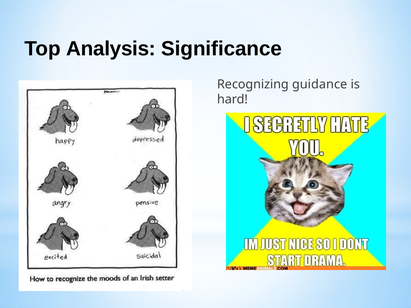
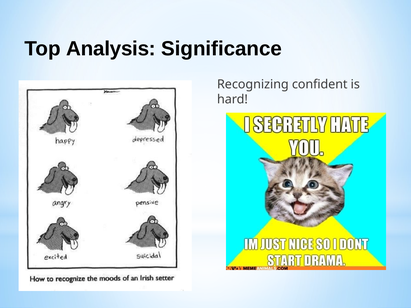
guidance: guidance -> confident
